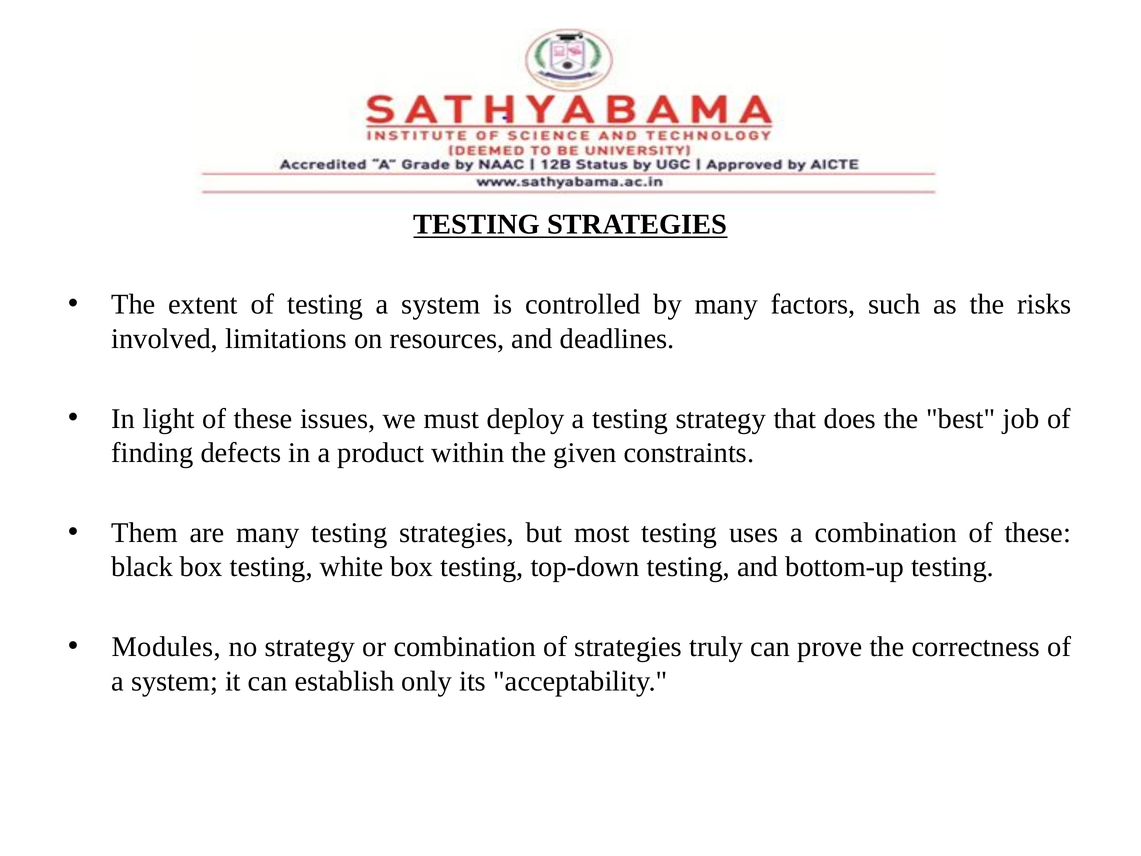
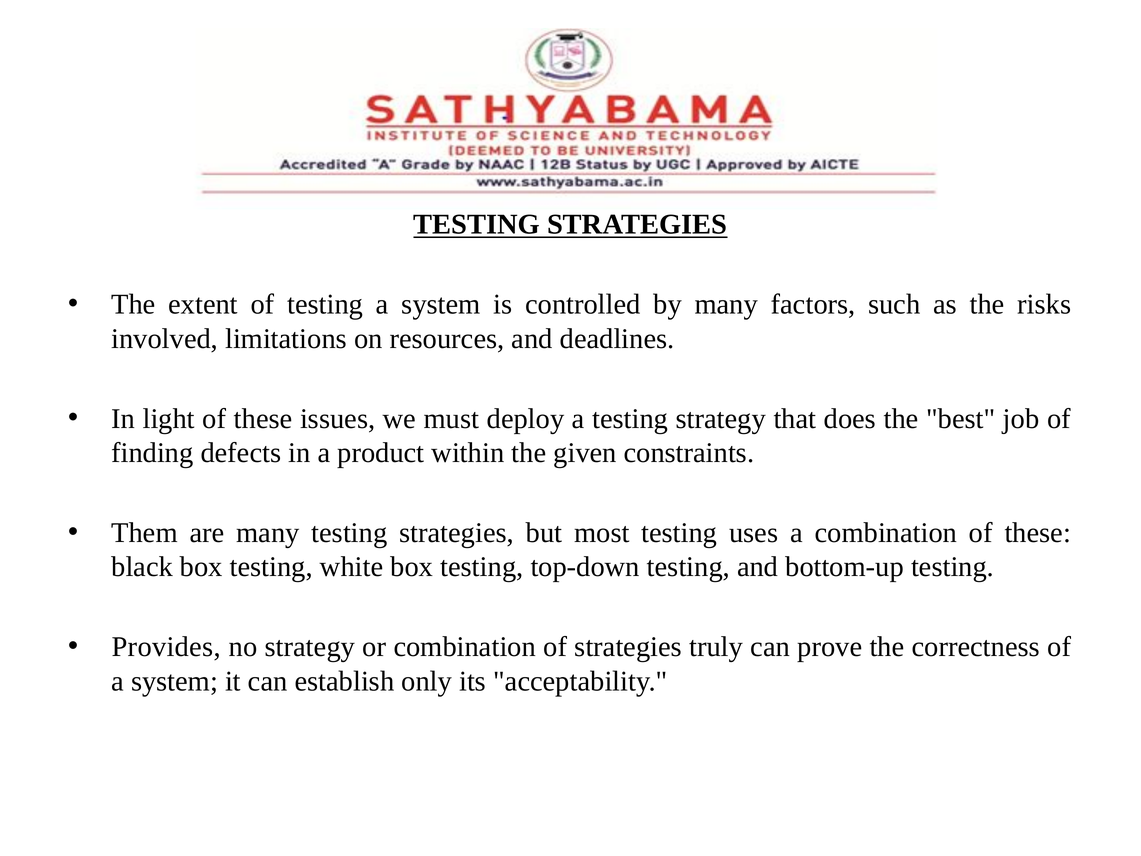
Modules: Modules -> Provides
